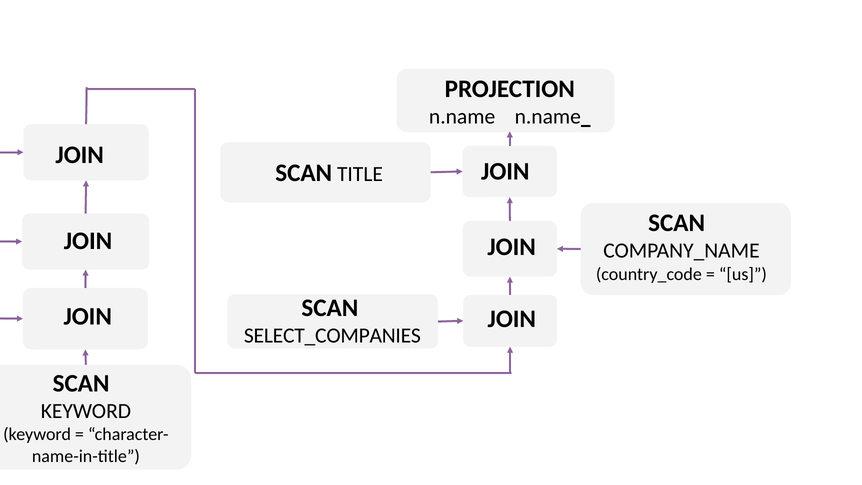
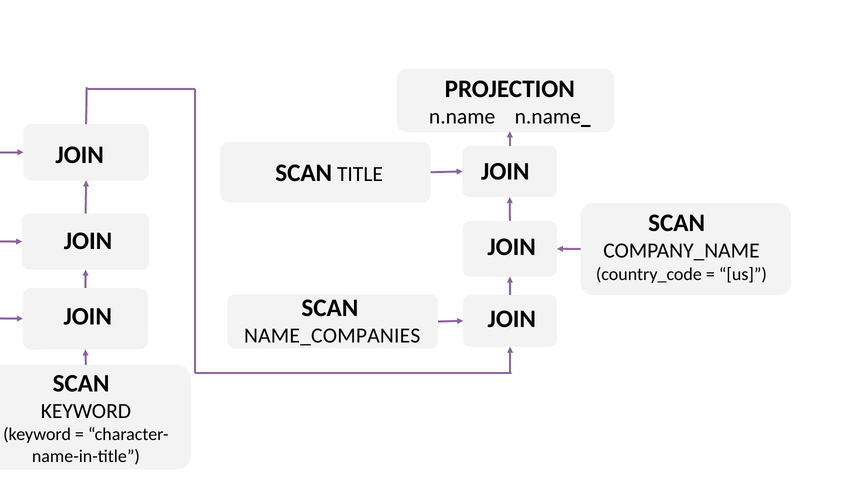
SELECT_COMPANIES: SELECT_COMPANIES -> NAME_COMPANIES
